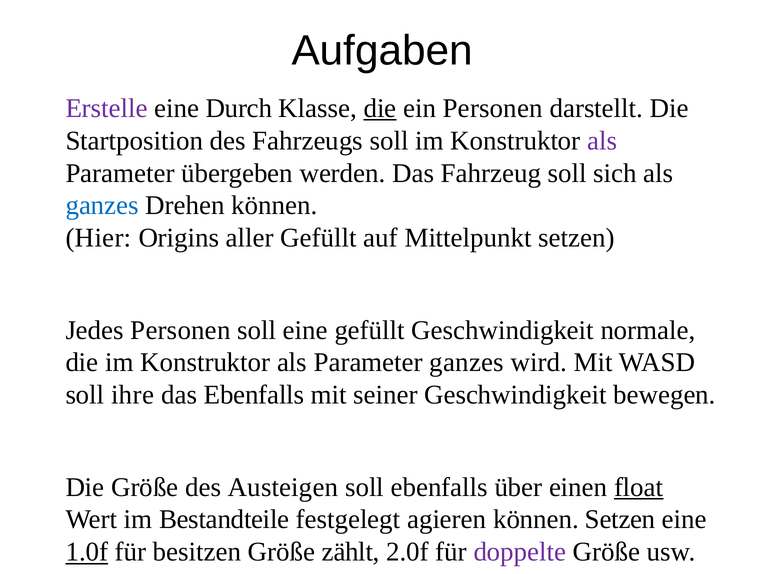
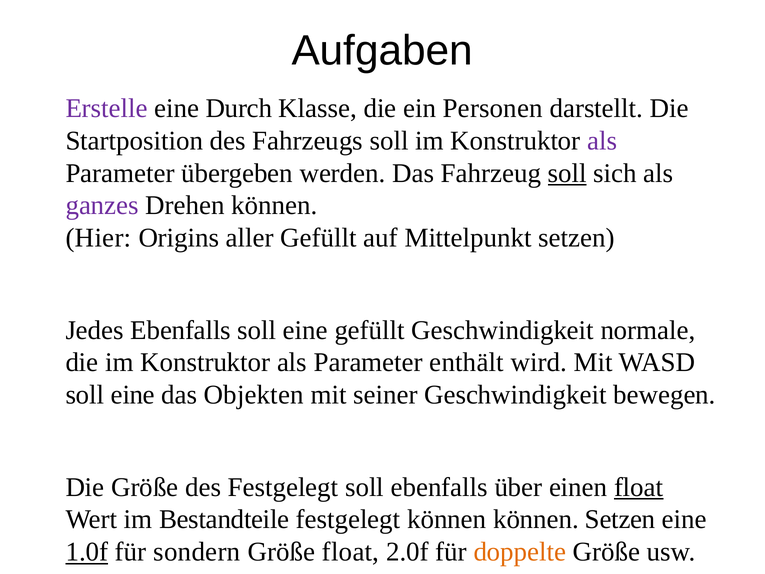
die at (380, 108) underline: present -> none
soll at (567, 173) underline: none -> present
ganzes at (102, 205) colour: blue -> purple
Jedes Personen: Personen -> Ebenfalls
Parameter ganzes: ganzes -> enthält
ihre at (133, 395): ihre -> eine
das Ebenfalls: Ebenfalls -> Objekten
des Austeigen: Austeigen -> Festgelegt
festgelegt agieren: agieren -> können
besitzen: besitzen -> sondern
Größe zählt: zählt -> float
doppelte colour: purple -> orange
